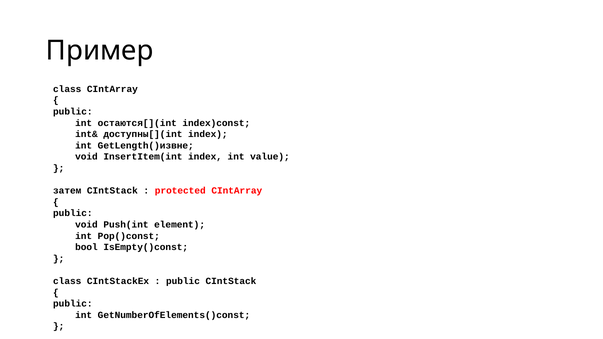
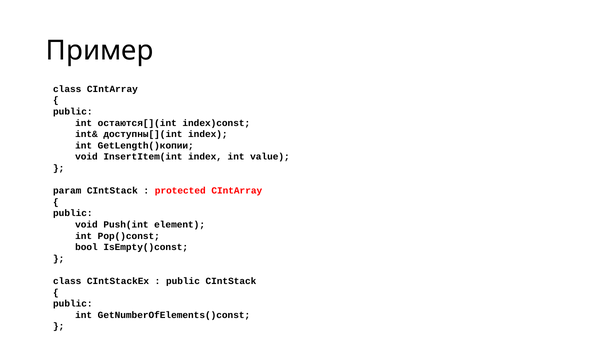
GetLength()извне: GetLength()извне -> GetLength()копии
затем: затем -> param
